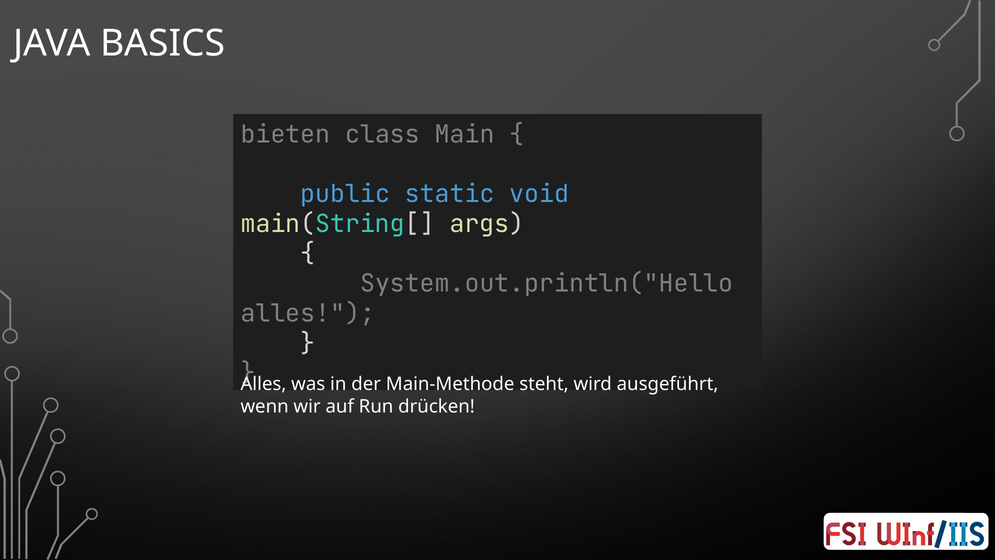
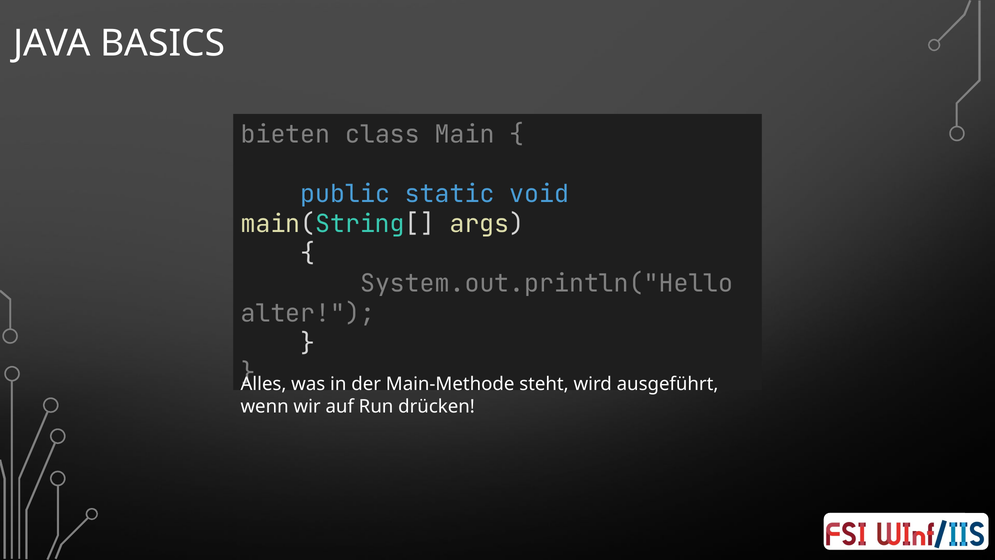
alles at (308, 313): alles -> alter
